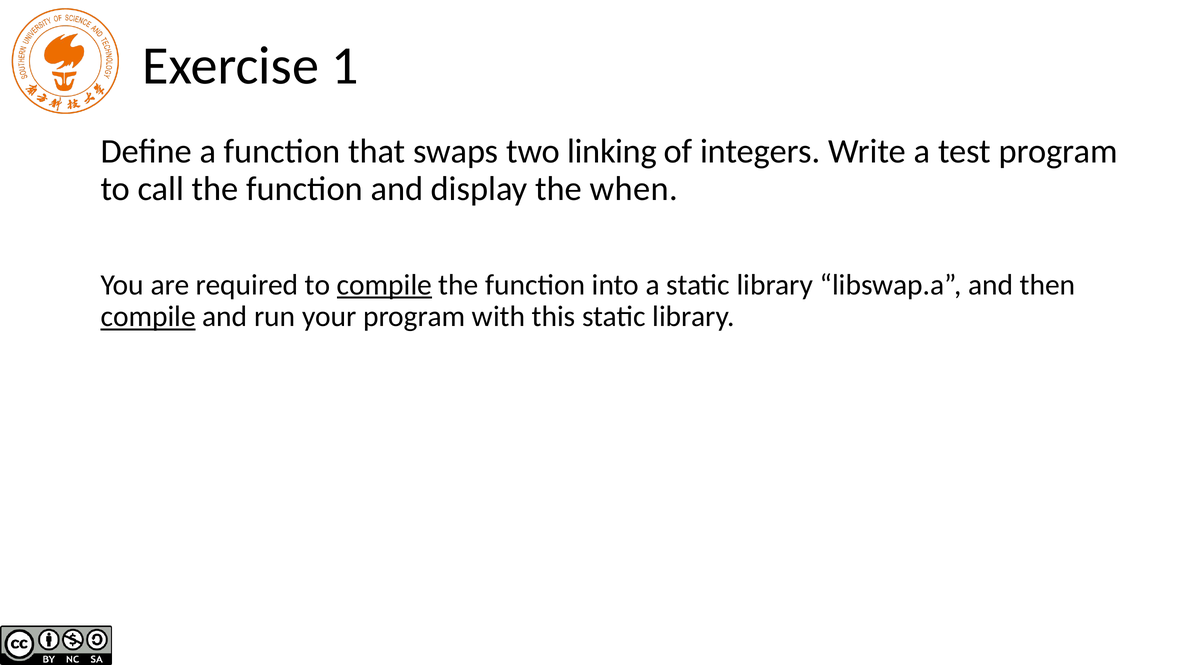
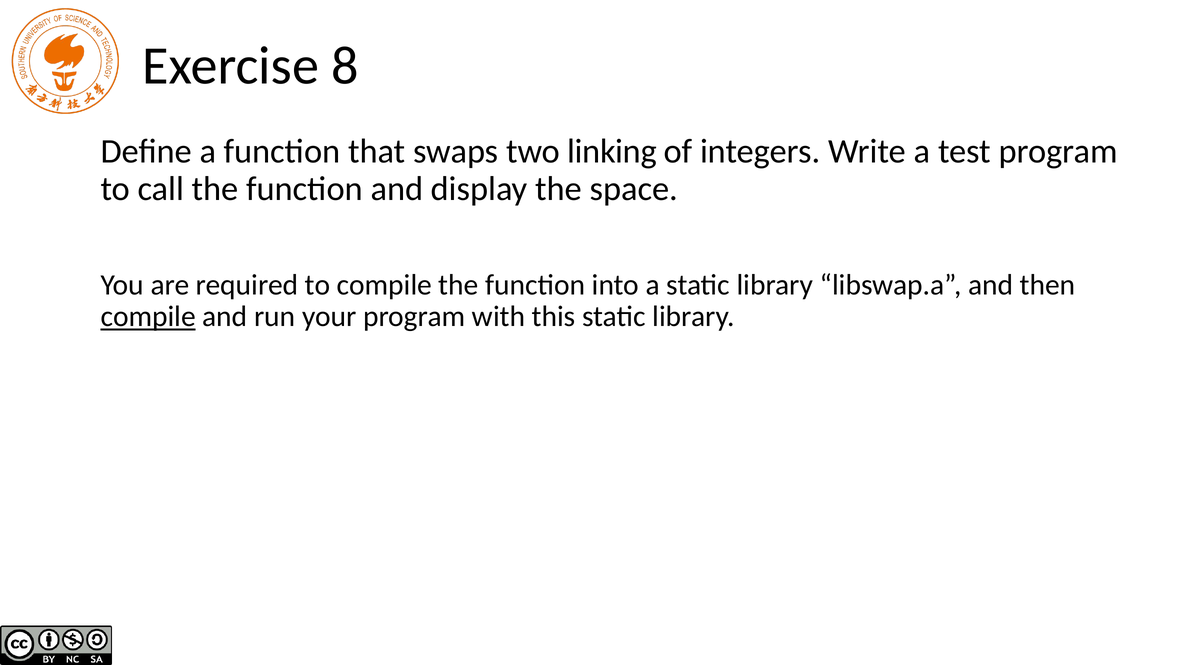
1: 1 -> 8
when: when -> space
compile at (384, 285) underline: present -> none
